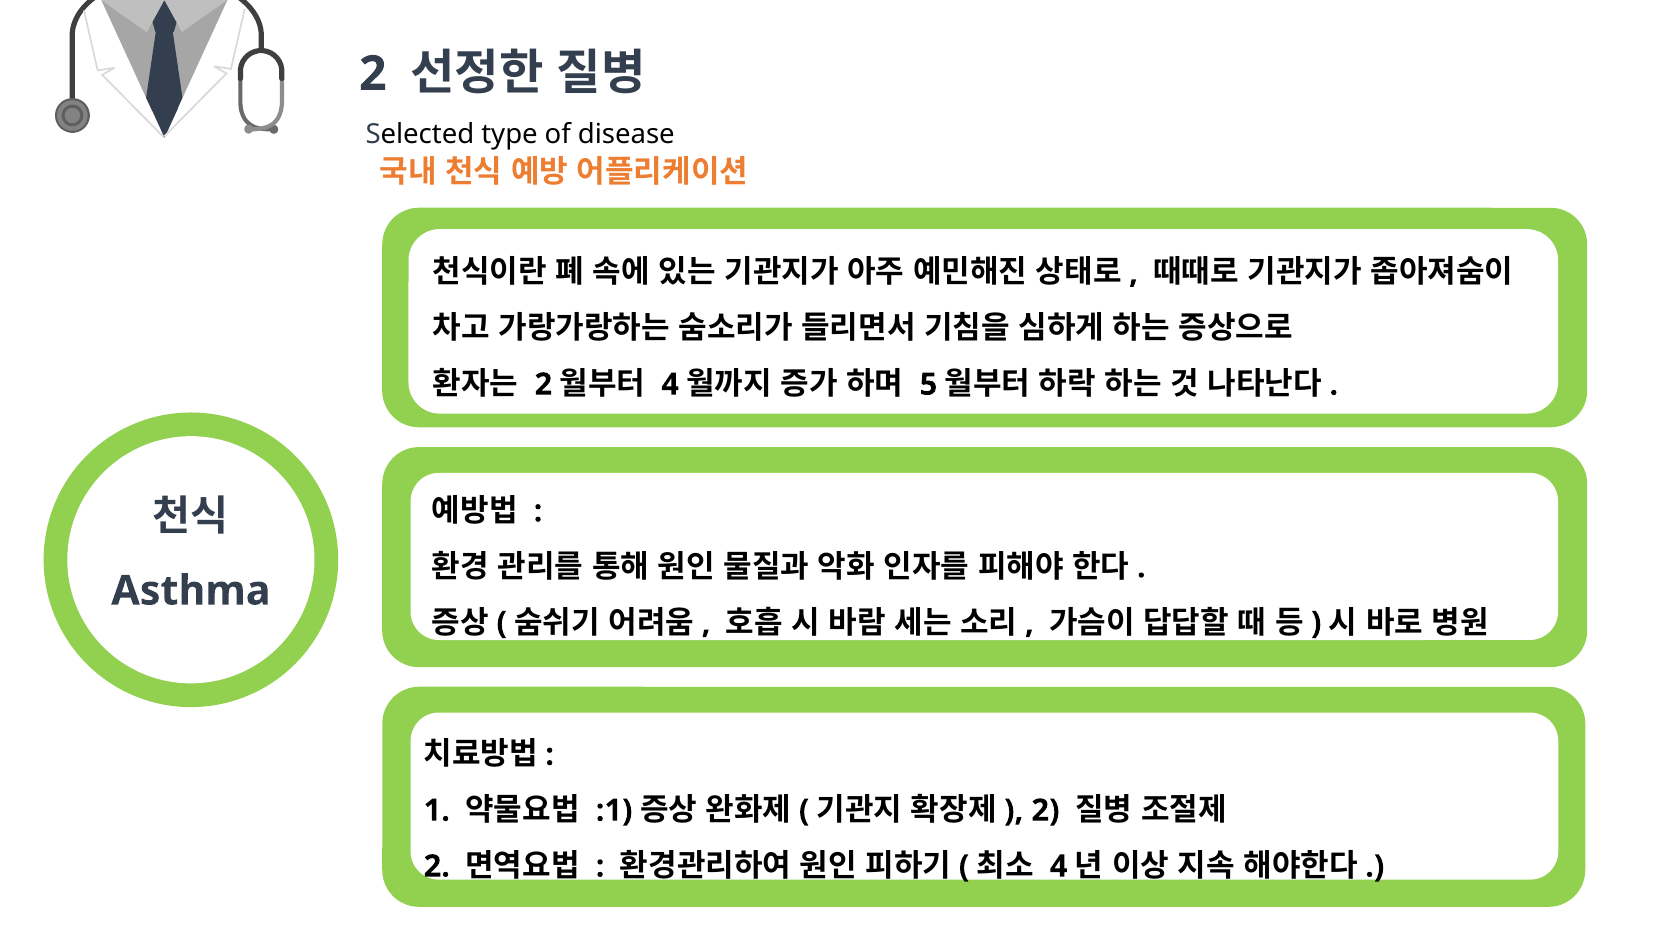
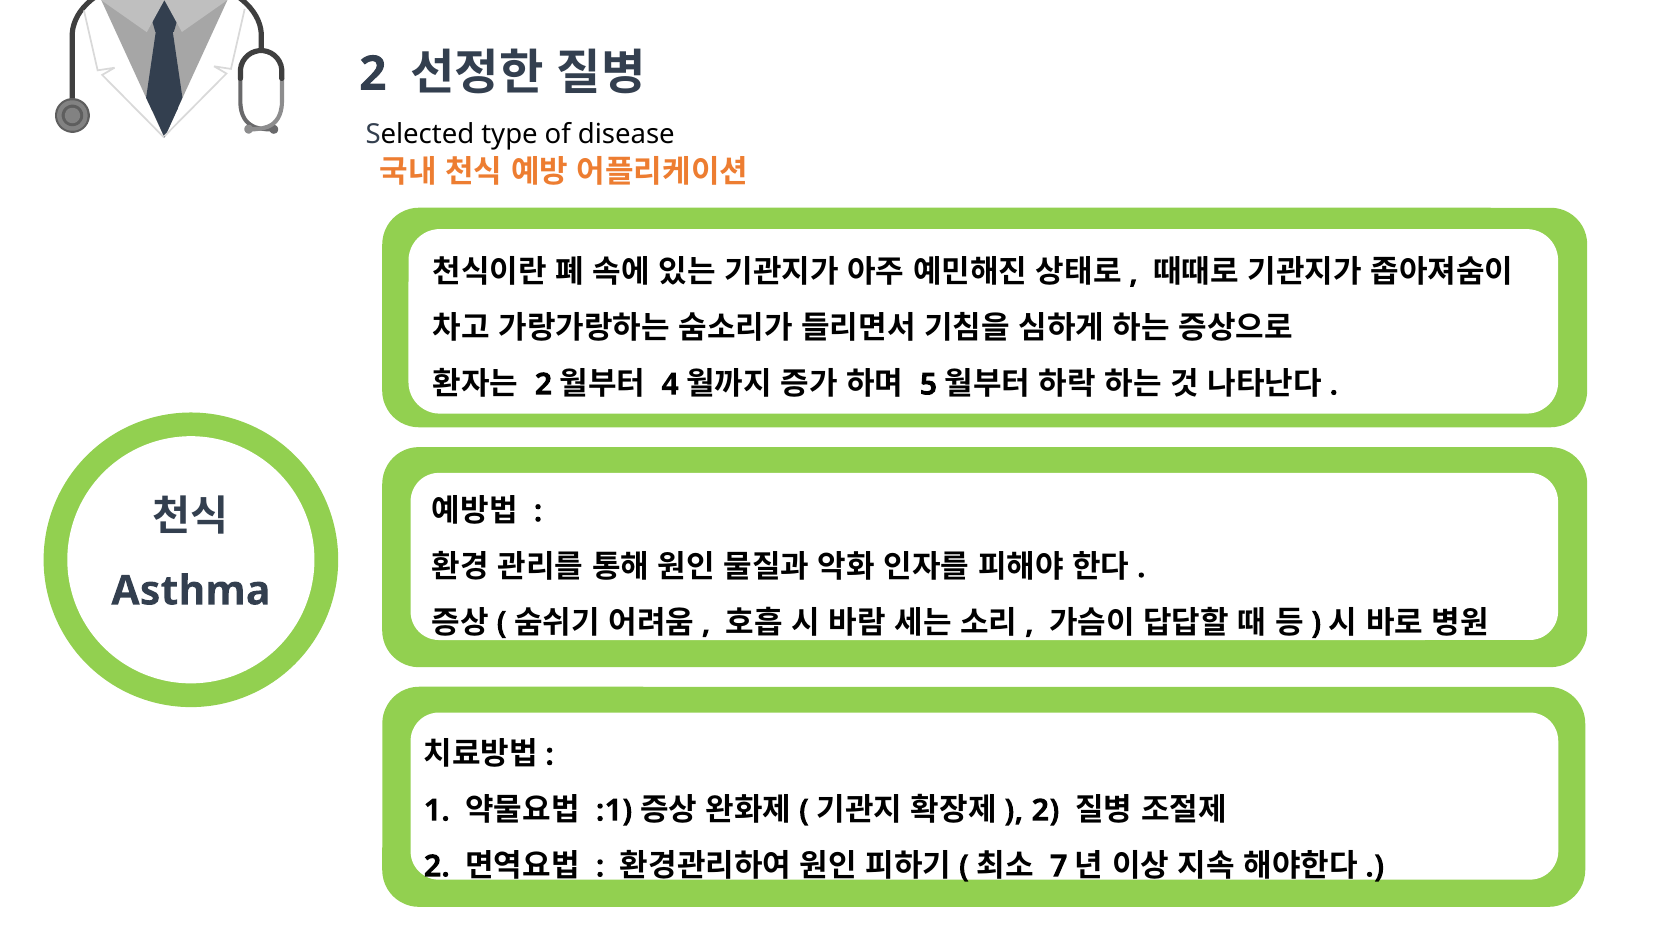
4 at (1059, 866): 4 -> 7
